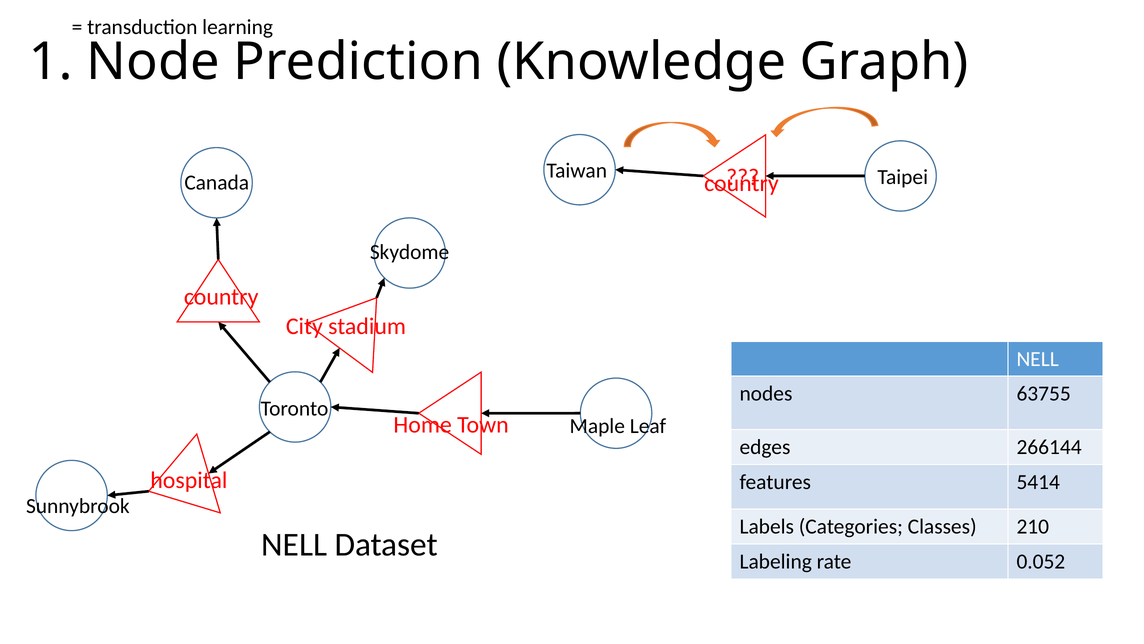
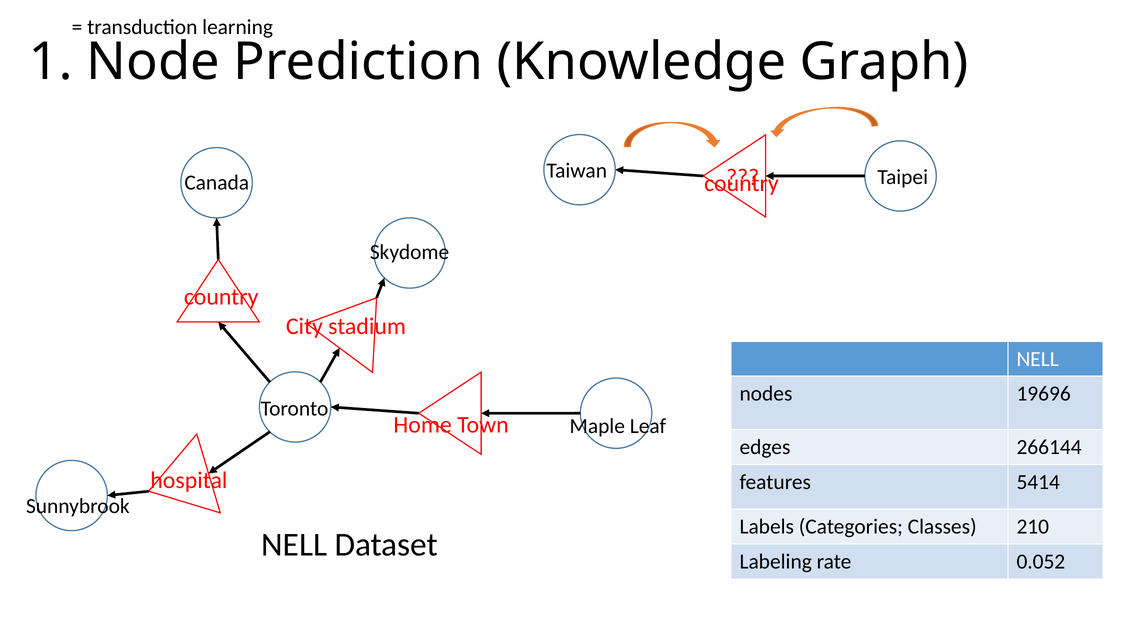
63755: 63755 -> 19696
